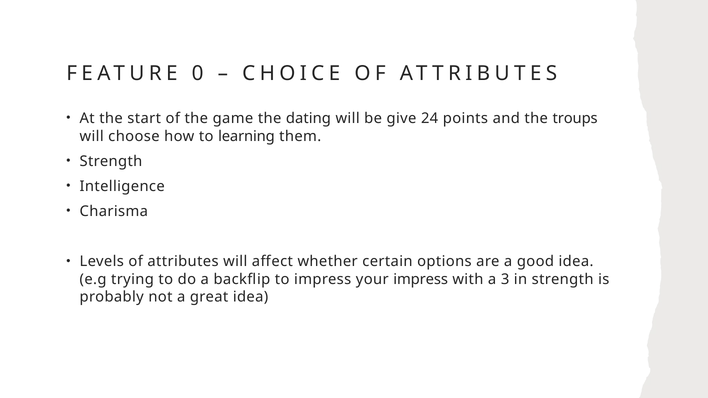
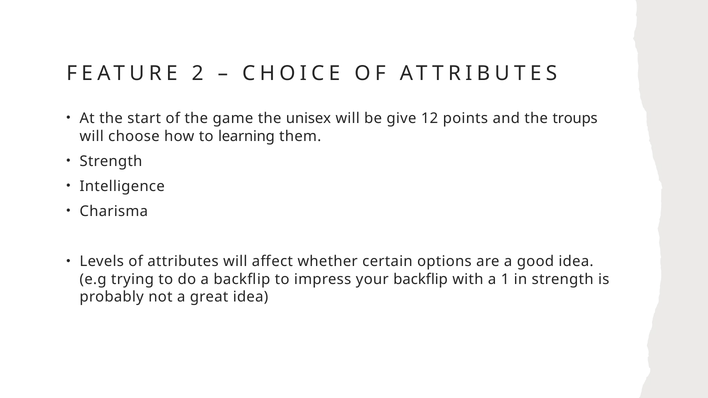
0: 0 -> 2
dating: dating -> unisex
24: 24 -> 12
your impress: impress -> backflip
3: 3 -> 1
